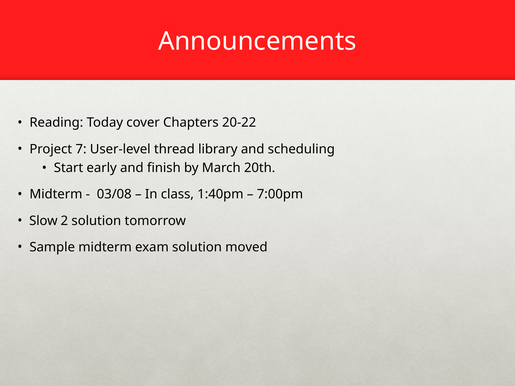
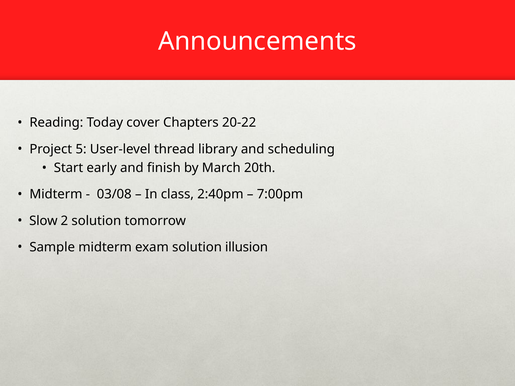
7: 7 -> 5
1:40pm: 1:40pm -> 2:40pm
moved: moved -> illusion
